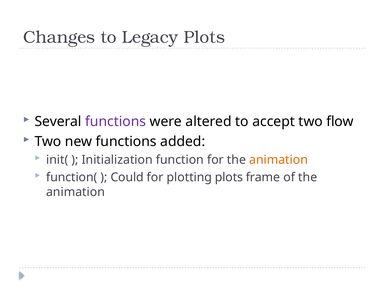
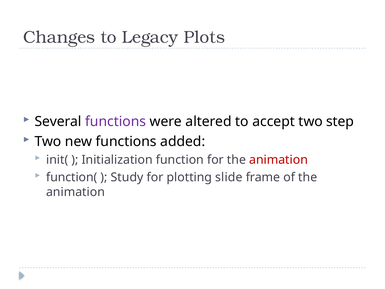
flow: flow -> step
animation at (278, 160) colour: orange -> red
Could: Could -> Study
plotting plots: plots -> slide
